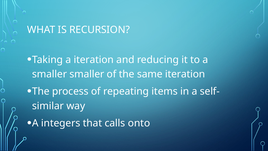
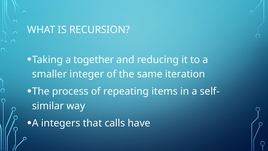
a iteration: iteration -> together
smaller smaller: smaller -> integer
onto: onto -> have
